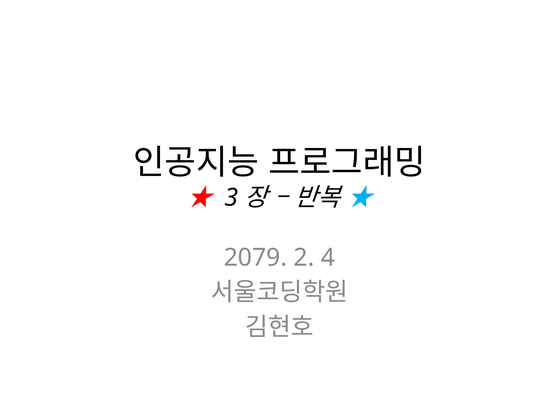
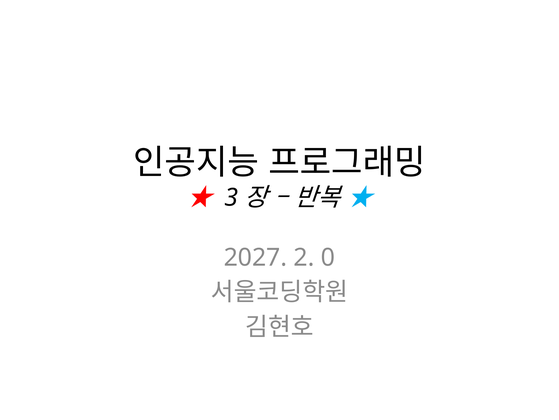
2079: 2079 -> 2027
4: 4 -> 0
